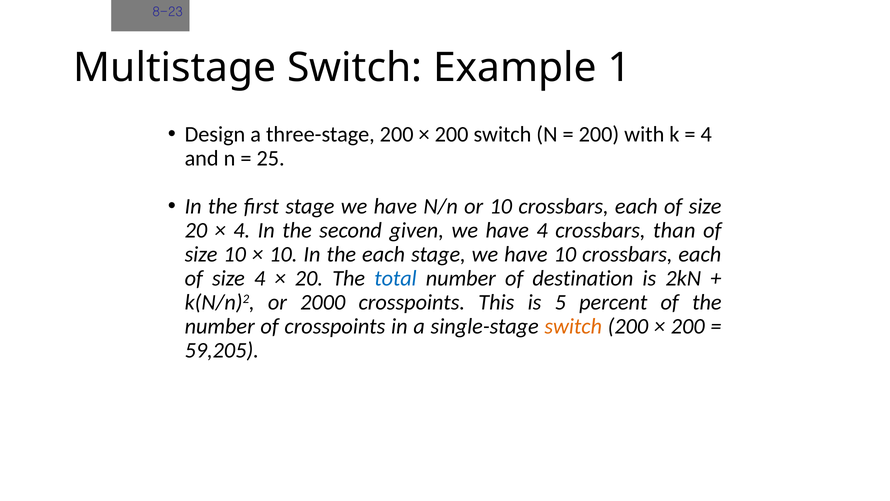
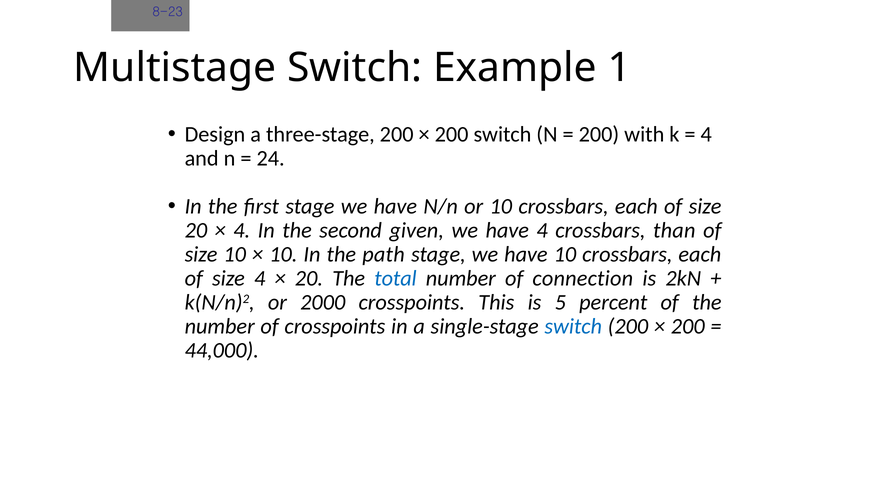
25: 25 -> 24
the each: each -> path
destination: destination -> connection
switch at (573, 326) colour: orange -> blue
59,205: 59,205 -> 44,000
